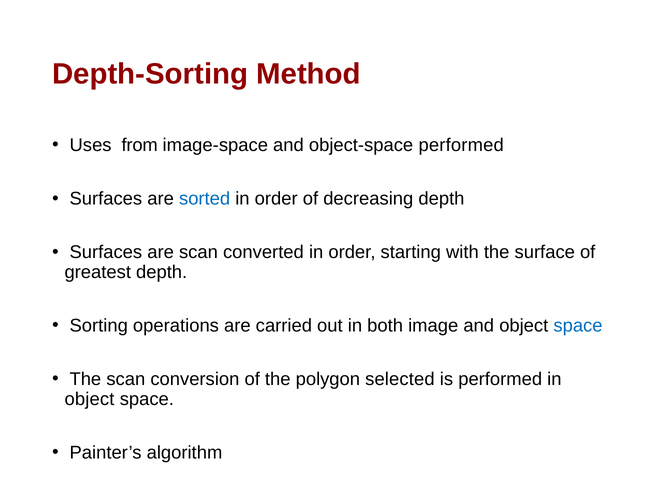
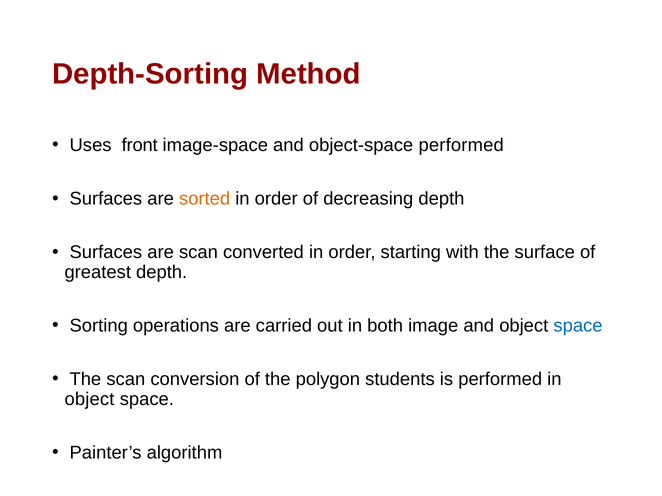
from: from -> front
sorted colour: blue -> orange
selected: selected -> students
